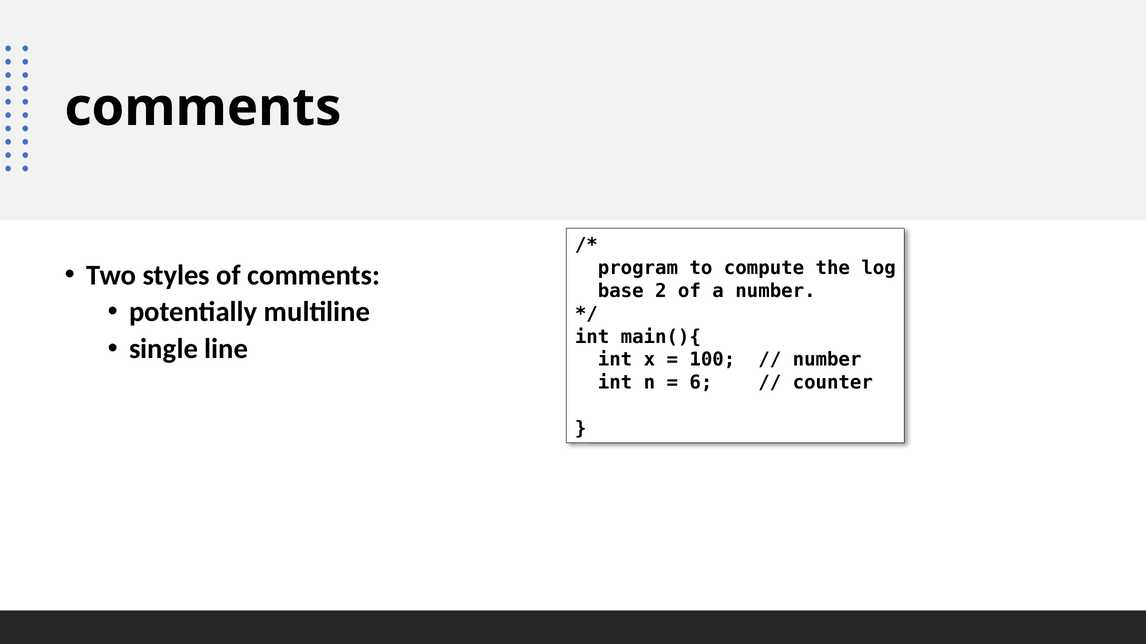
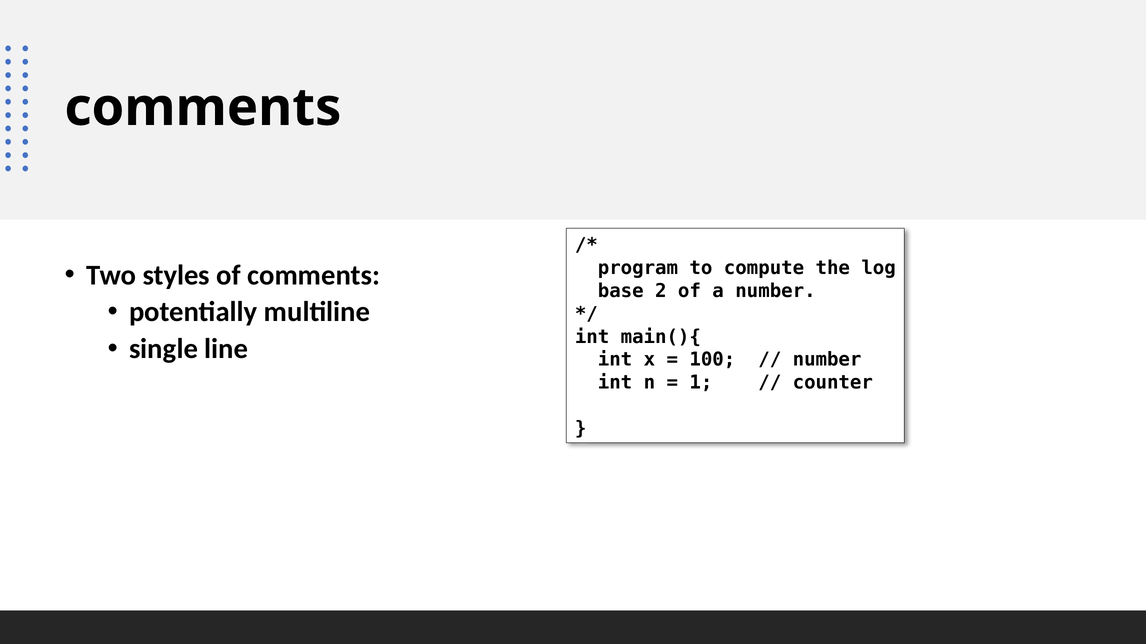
6: 6 -> 1
